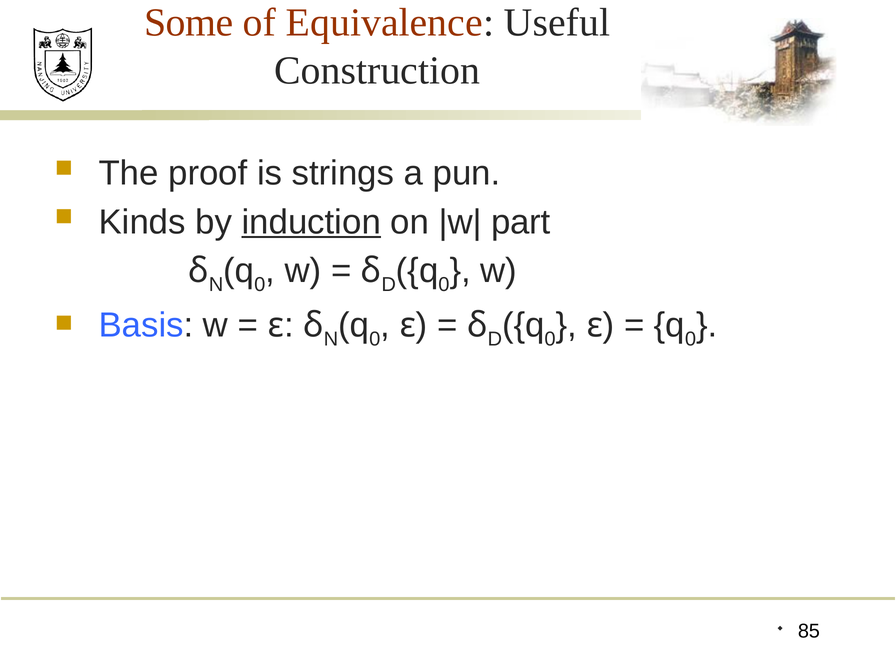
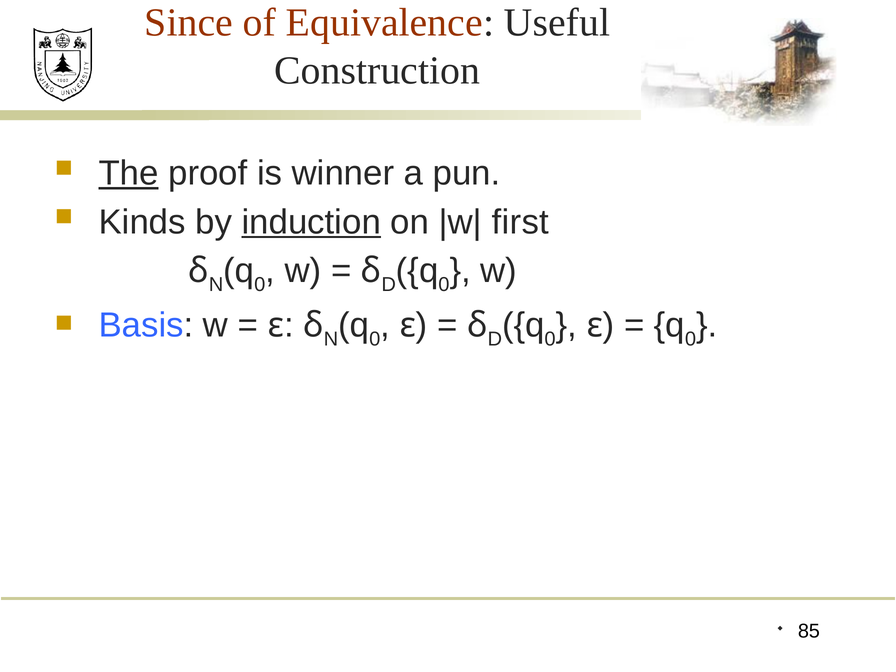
Some: Some -> Since
The underline: none -> present
strings: strings -> winner
part: part -> first
